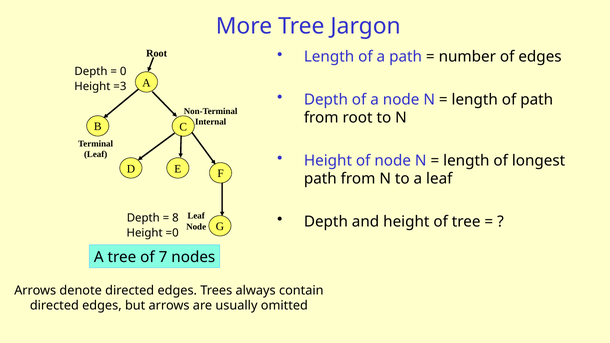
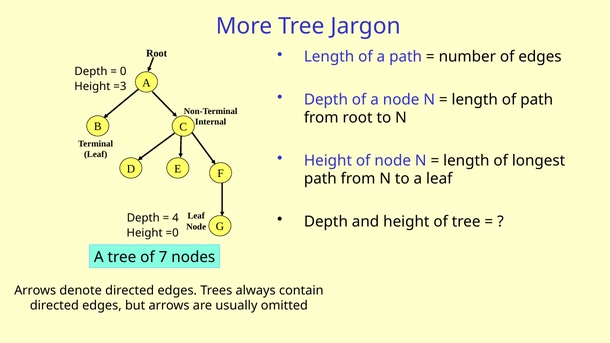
8: 8 -> 4
